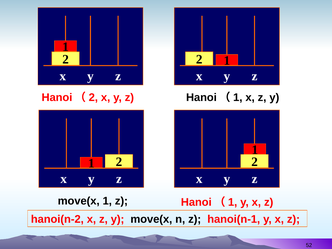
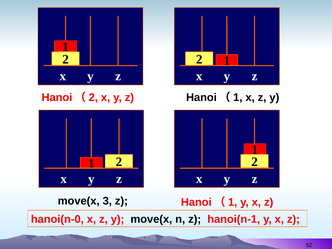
move(x 1: 1 -> 3
hanoi(n-2: hanoi(n-2 -> hanoi(n-0
